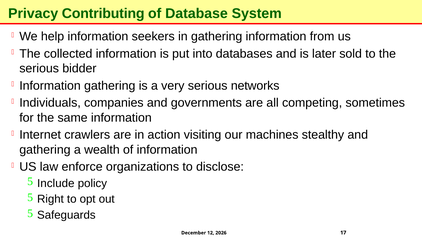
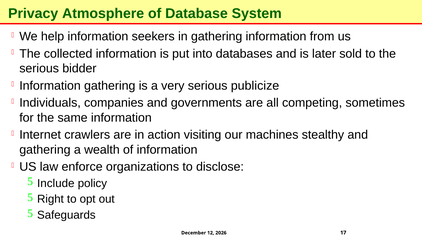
Contributing: Contributing -> Atmosphere
networks: networks -> publicize
